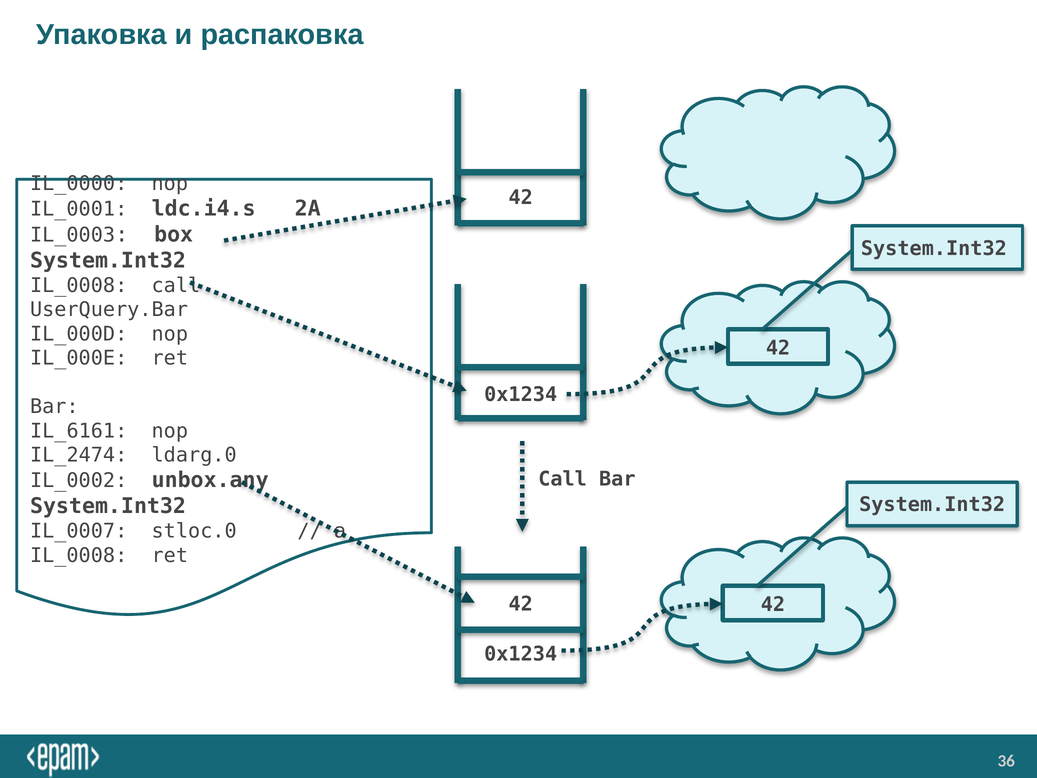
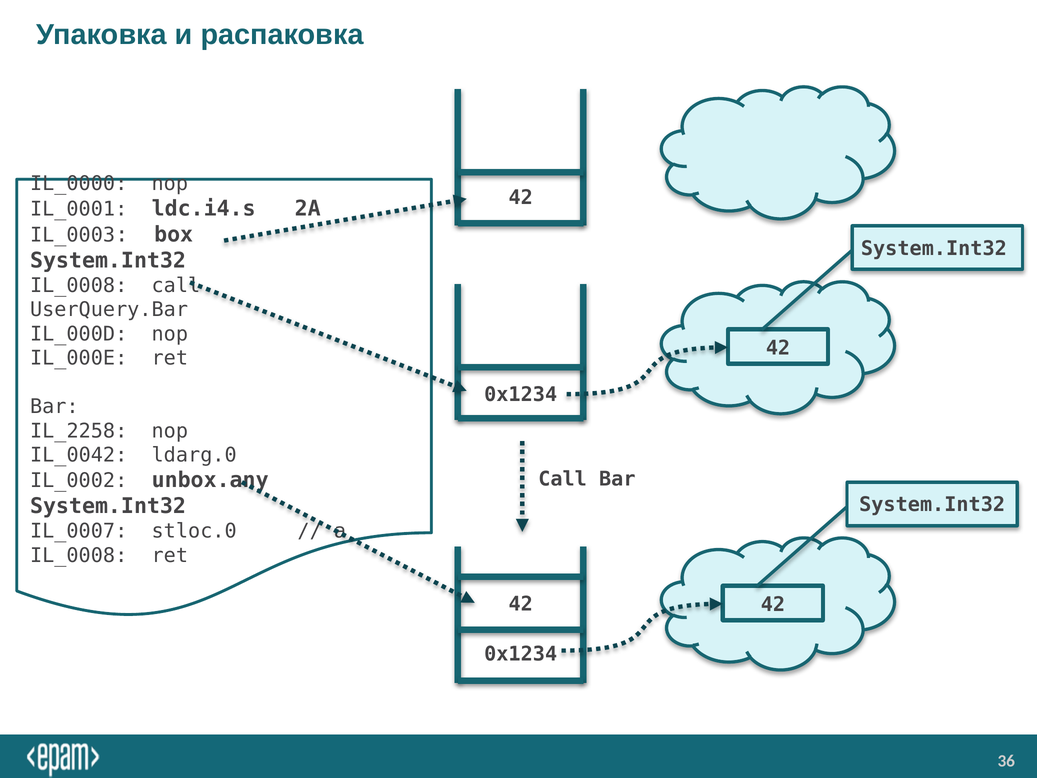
IL_6161: IL_6161 -> IL_2258
IL_2474: IL_2474 -> IL_0042
